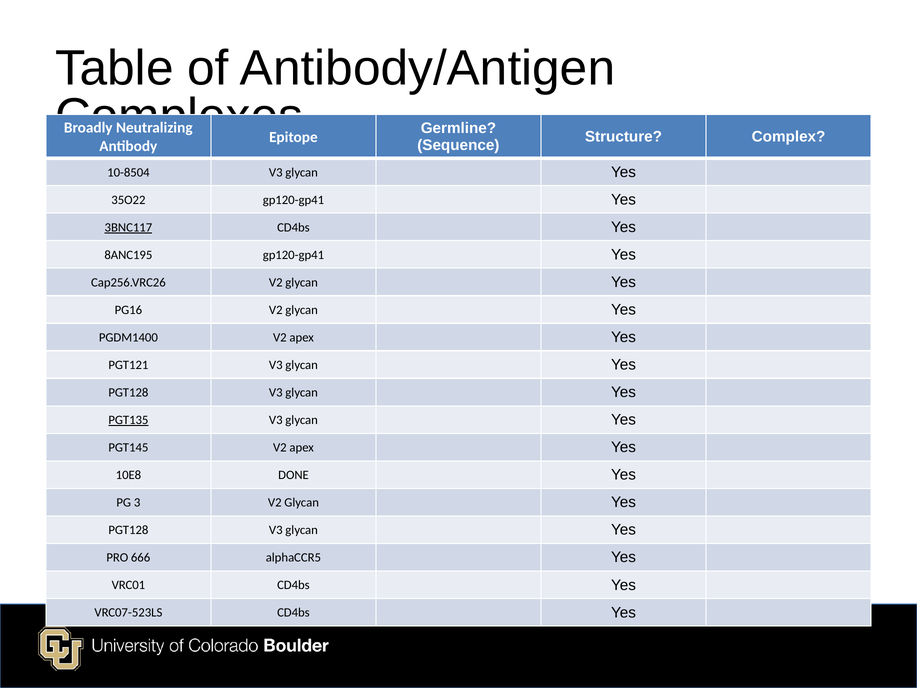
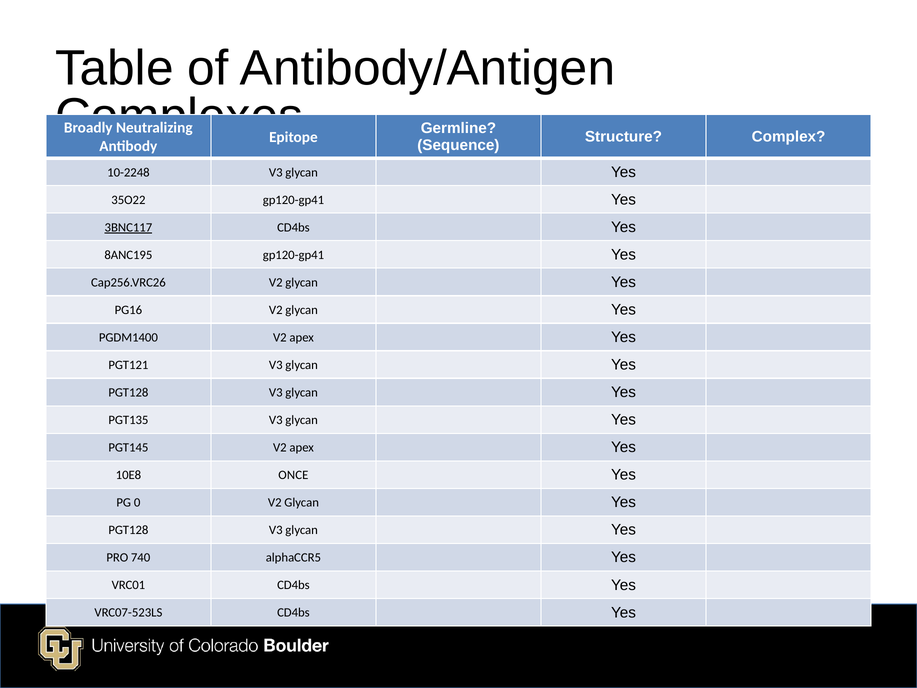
10-8504: 10-8504 -> 10-2248
PGT135 underline: present -> none
DONE: DONE -> ONCE
3: 3 -> 0
666: 666 -> 740
